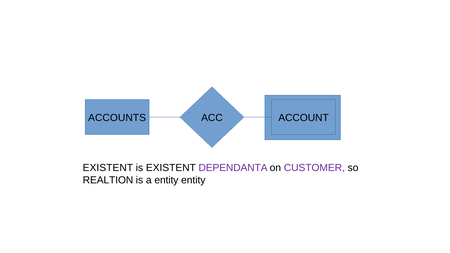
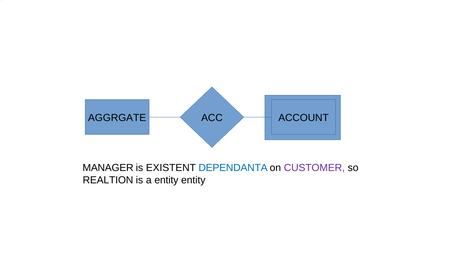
ACCOUNTS: ACCOUNTS -> AGGRGATE
EXISTENT at (108, 168): EXISTENT -> MANAGER
DEPENDANTA colour: purple -> blue
